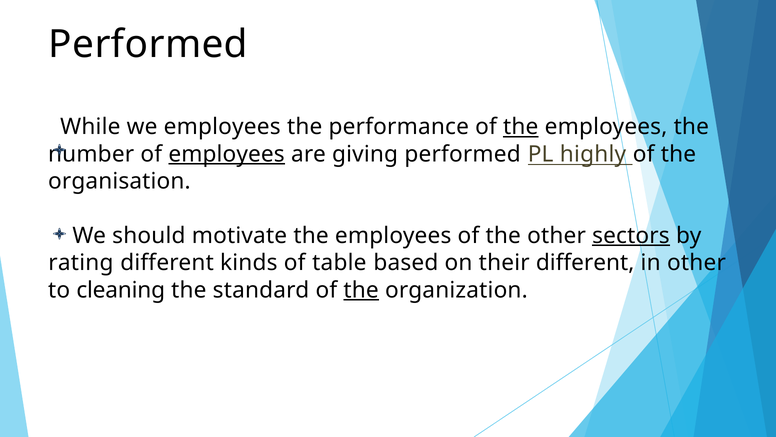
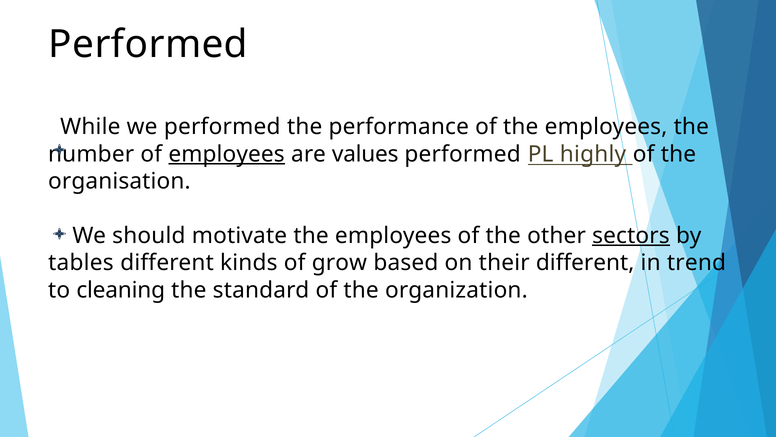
we employees: employees -> performed
the at (521, 127) underline: present -> none
giving: giving -> values
rating: rating -> tables
table: table -> grow
in other: other -> trend
the at (361, 290) underline: present -> none
